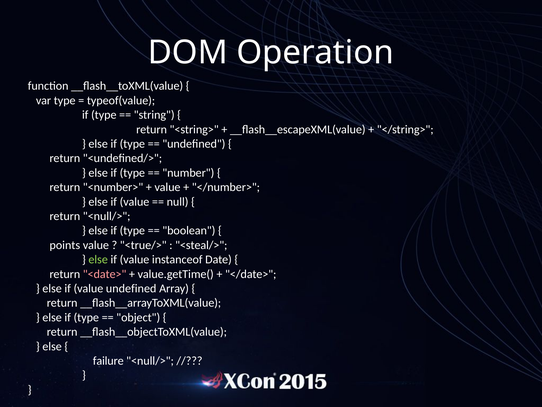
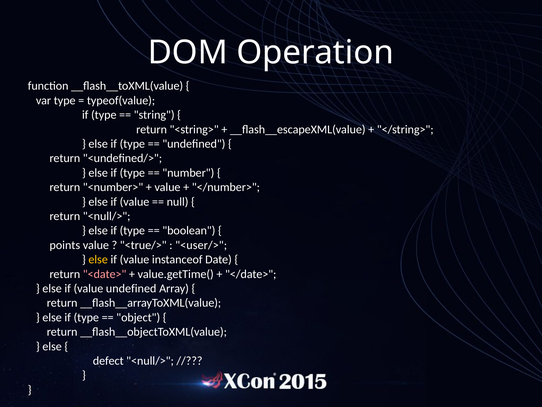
<steal/>: <steal/> -> <user/>
else at (98, 259) colour: light green -> yellow
failure: failure -> defect
